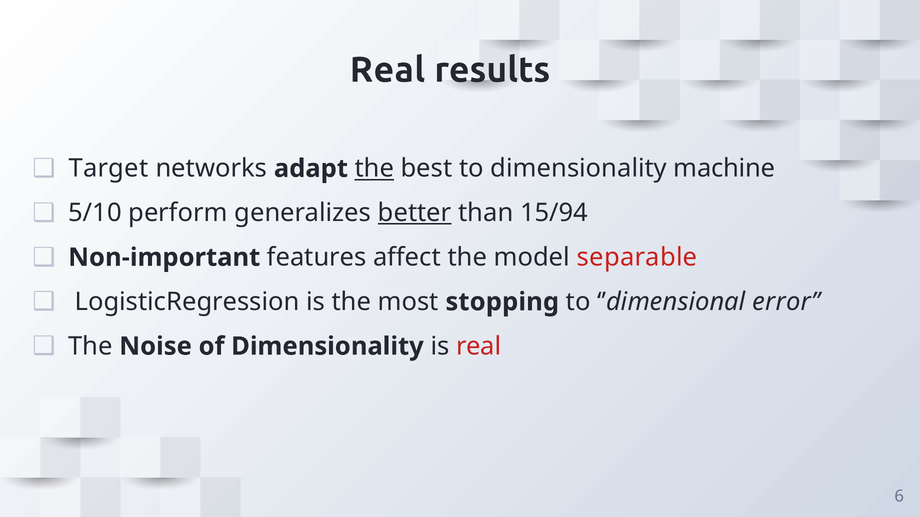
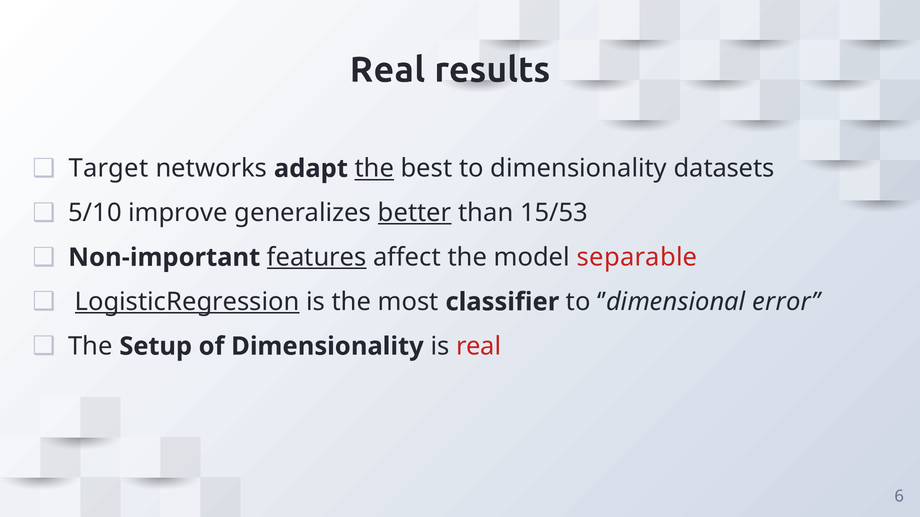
machine: machine -> datasets
perform: perform -> improve
15/94: 15/94 -> 15/53
features underline: none -> present
LogisticRegression underline: none -> present
stopping: stopping -> classifier
Noise: Noise -> Setup
